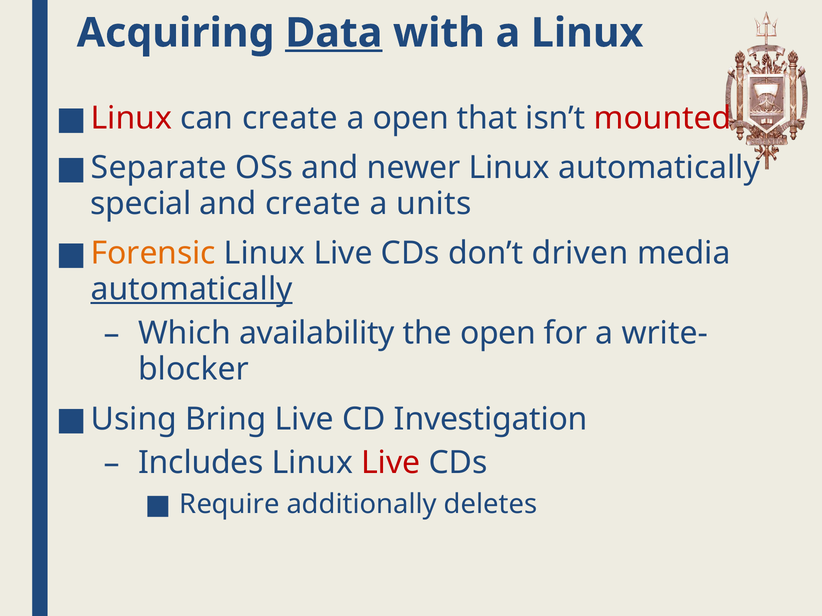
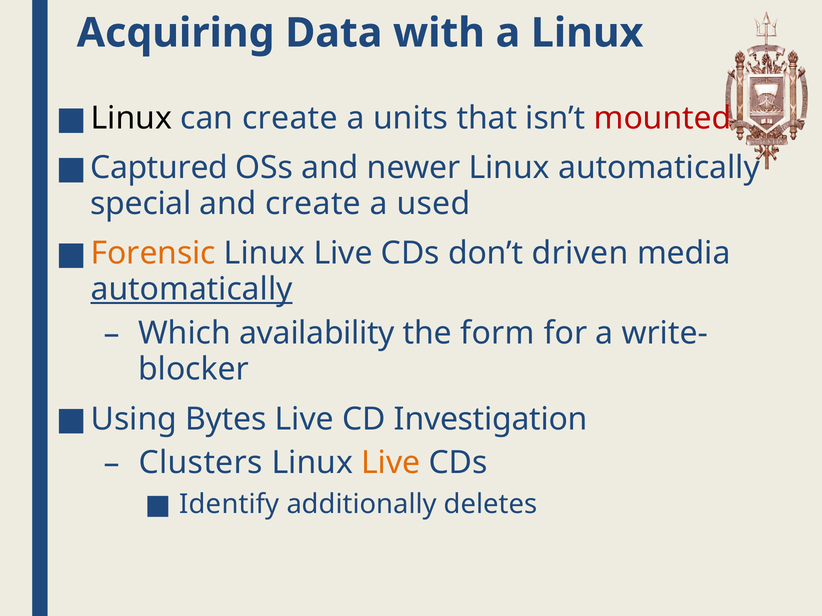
Data underline: present -> none
Linux at (131, 118) colour: red -> black
a open: open -> units
Separate: Separate -> Captured
units: units -> used
the open: open -> form
Bring: Bring -> Bytes
Includes: Includes -> Clusters
Live at (391, 463) colour: red -> orange
Require: Require -> Identify
